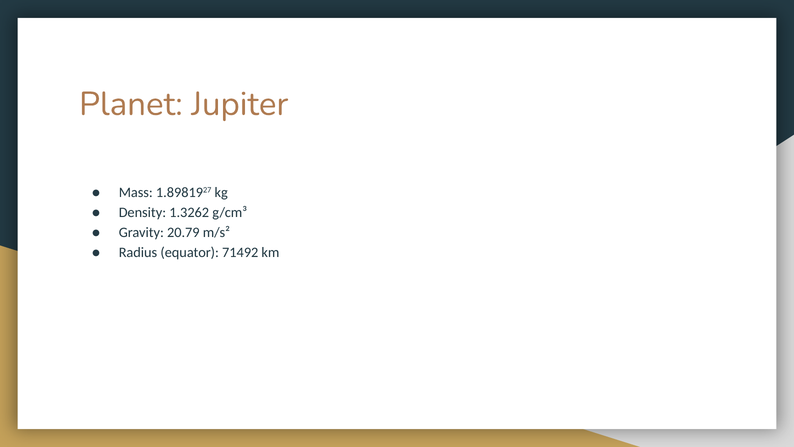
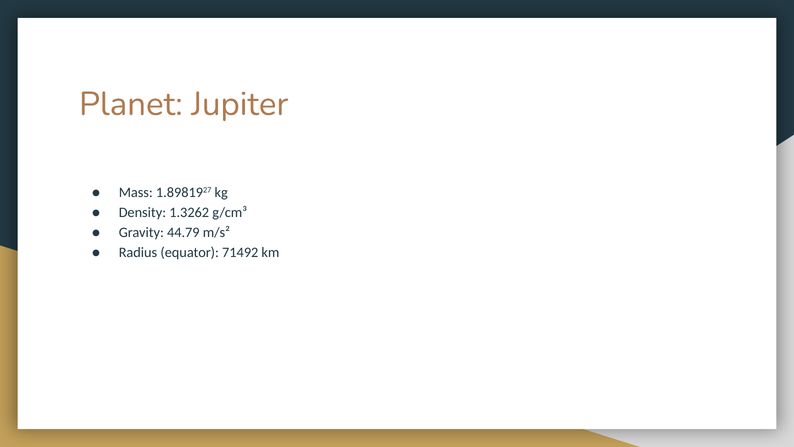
20.79: 20.79 -> 44.79
